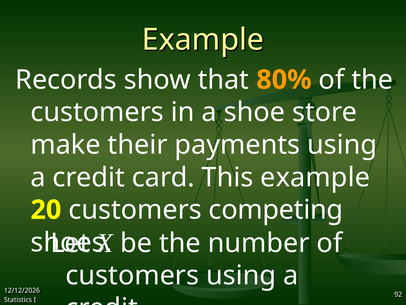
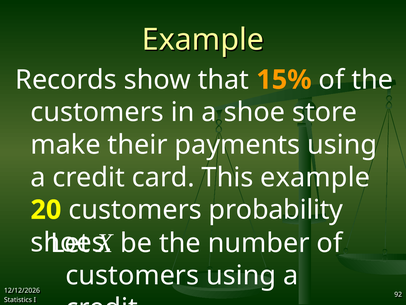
80%: 80% -> 15%
competing: competing -> probability
